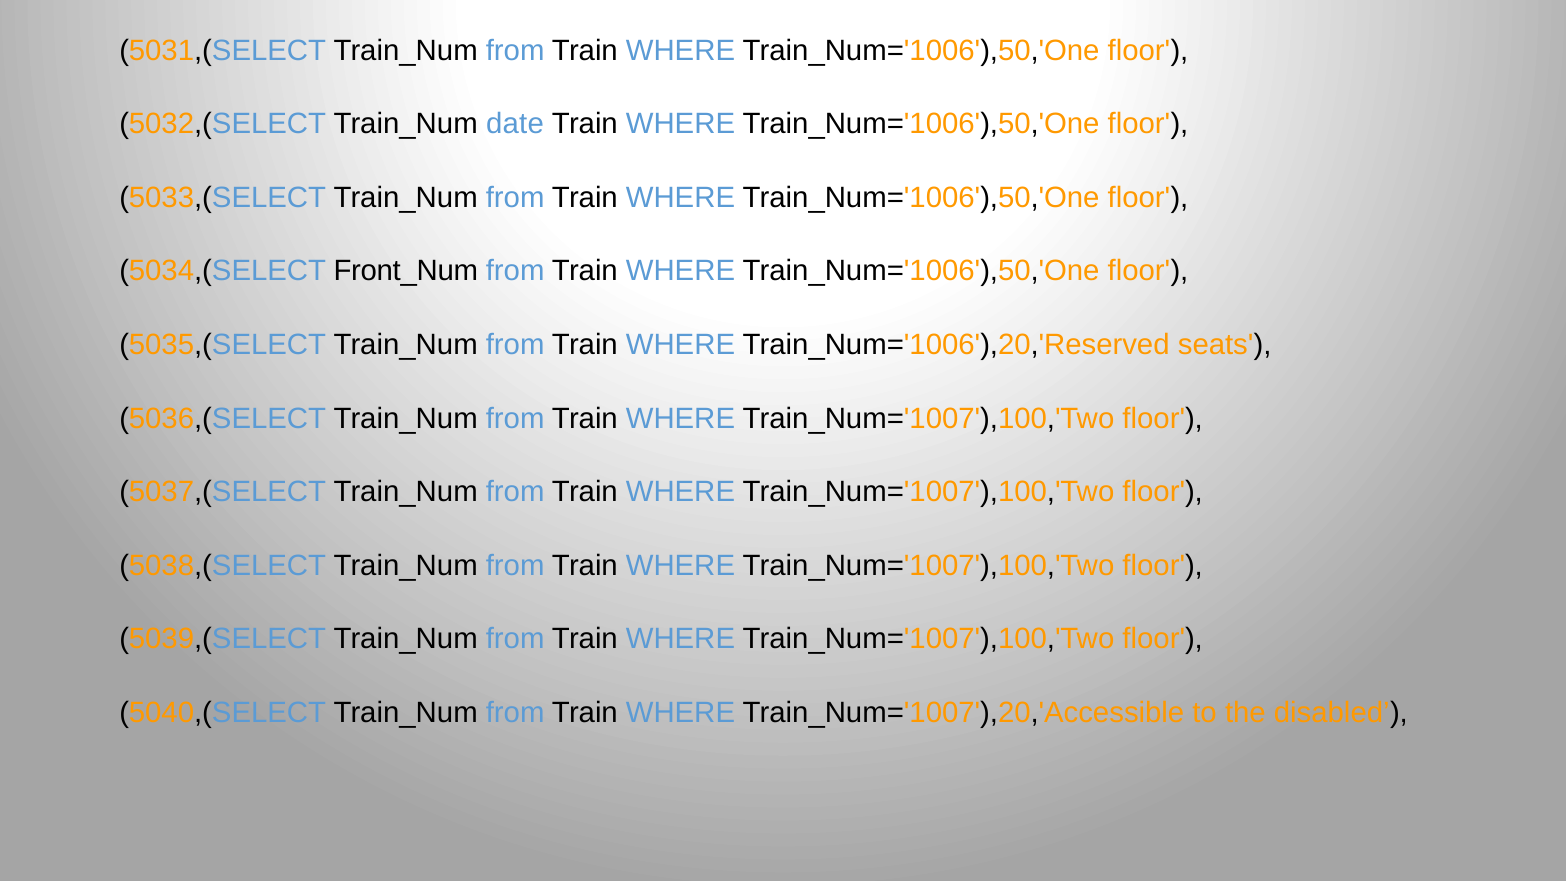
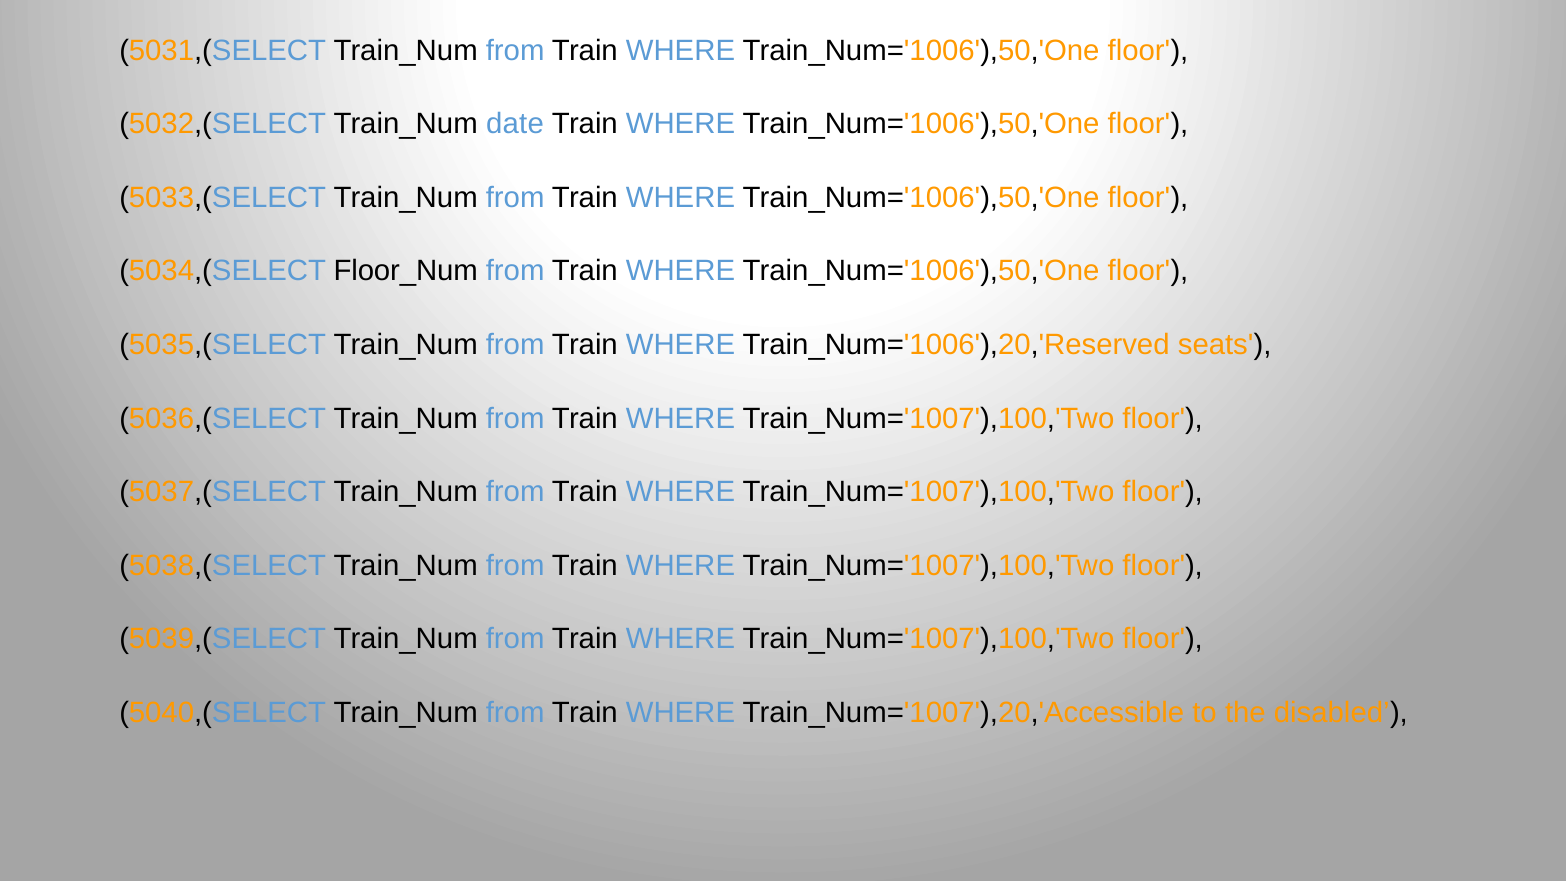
Front_Num: Front_Num -> Floor_Num
